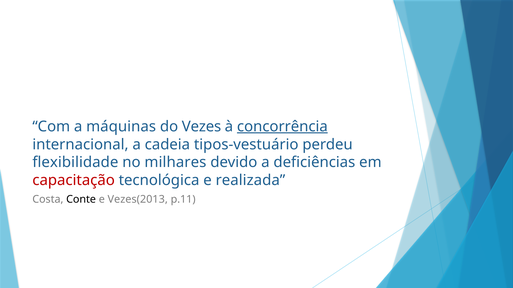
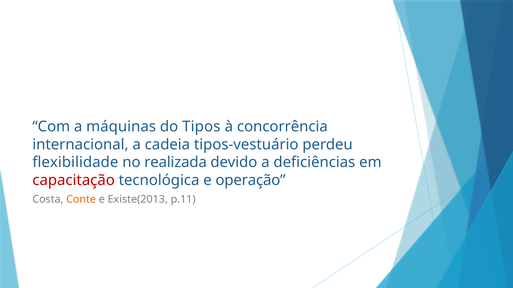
Vezes: Vezes -> Tipos
concorrência underline: present -> none
milhares: milhares -> realizada
realizada: realizada -> operação
Conte colour: black -> orange
Vezes(2013: Vezes(2013 -> Existe(2013
